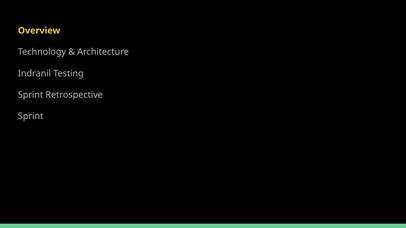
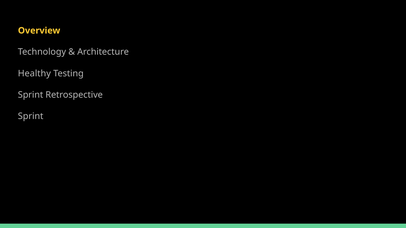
Indranil: Indranil -> Healthy
